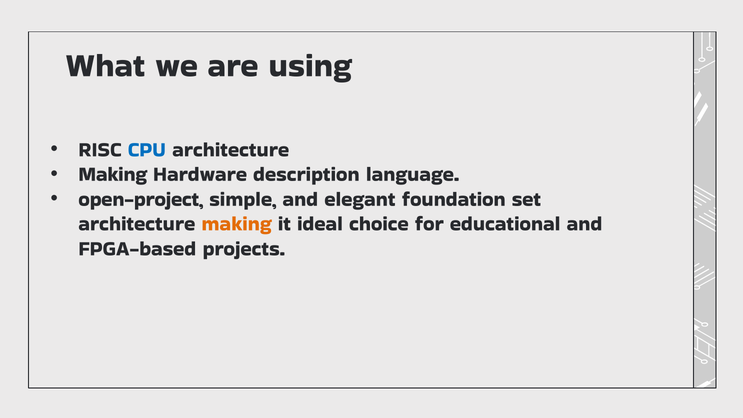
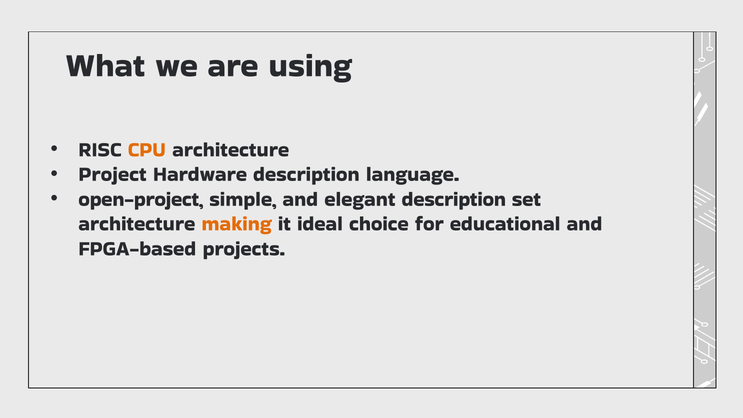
CPU colour: blue -> orange
Making at (113, 175): Making -> Project
elegant foundation: foundation -> description
